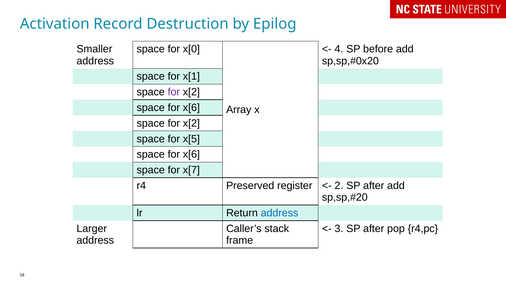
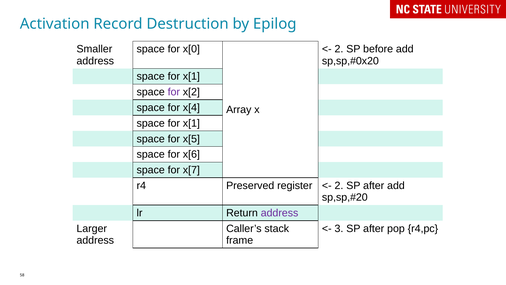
4 at (339, 49): 4 -> 2
x[6 at (191, 108): x[6 -> x[4
x[2 at (191, 123): x[2 -> x[1
address at (280, 213) colour: blue -> purple
